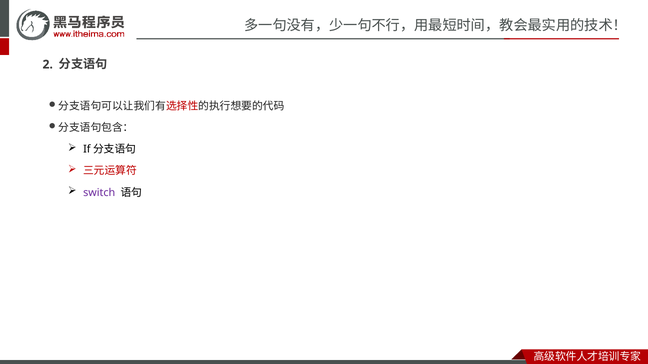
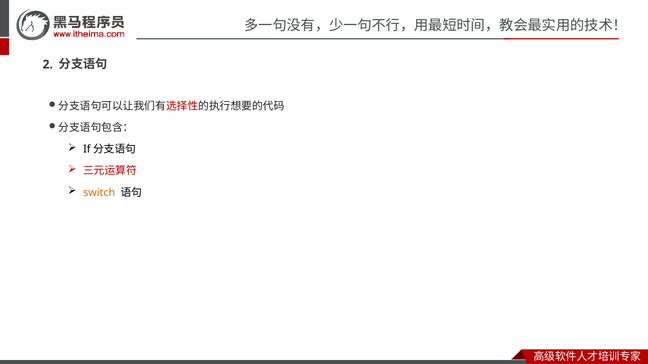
switch colour: purple -> orange
